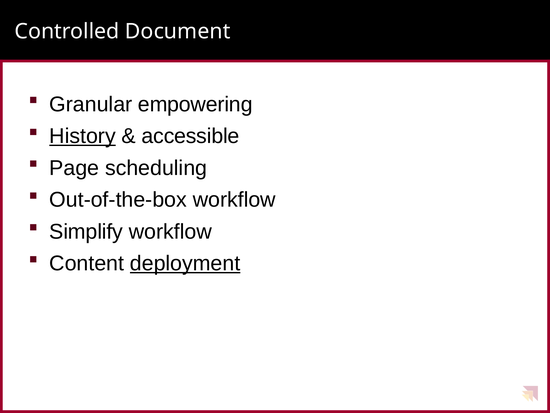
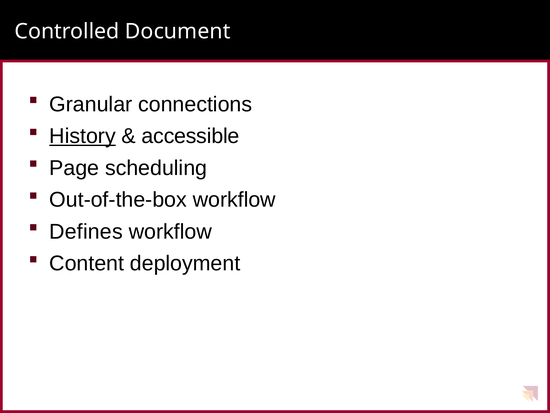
empowering: empowering -> connections
Simplify: Simplify -> Defines
deployment underline: present -> none
